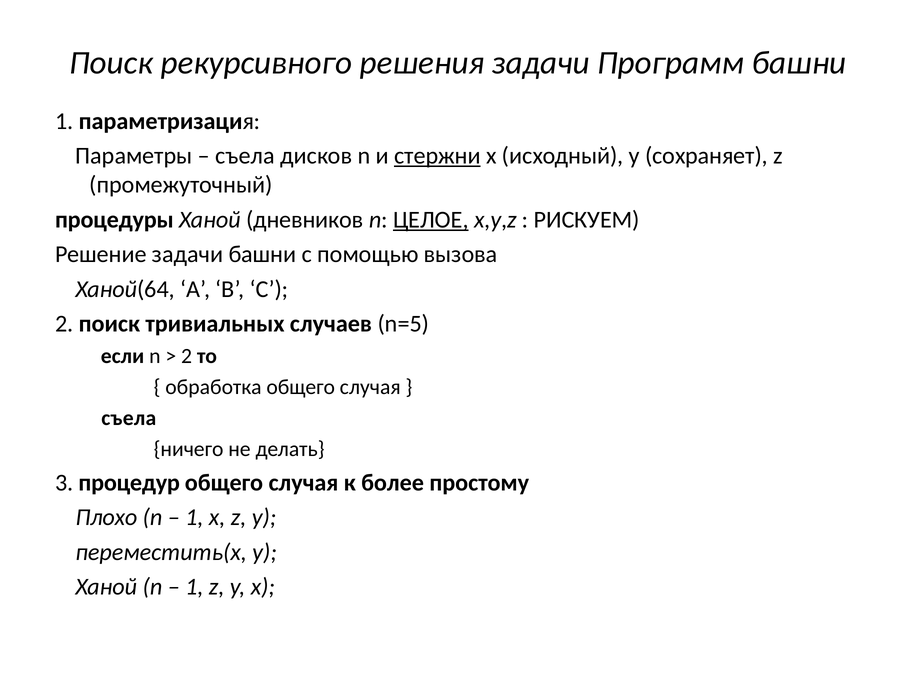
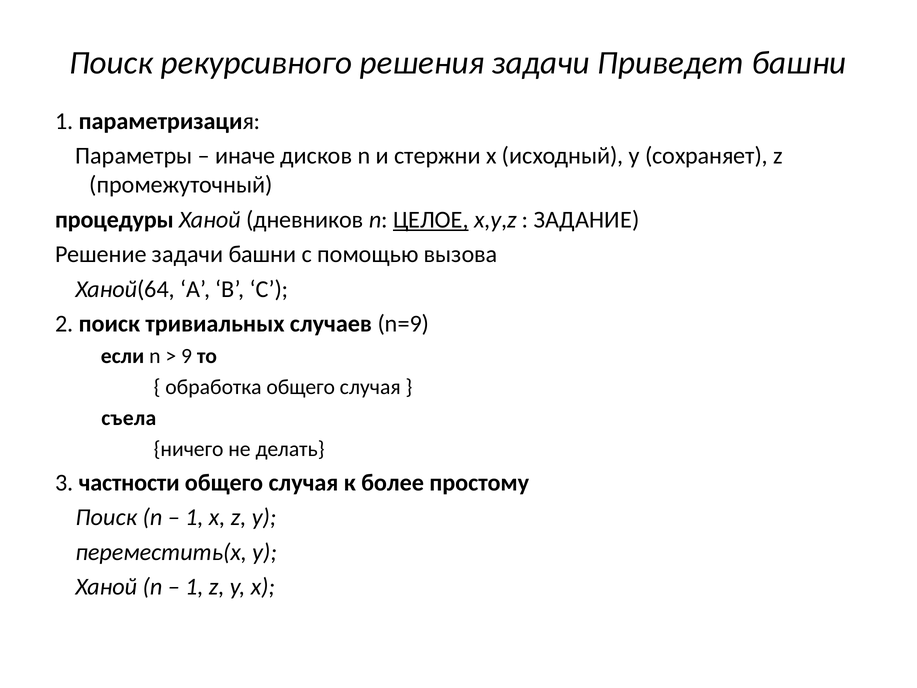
Программ: Программ -> Приведет
съела at (245, 156): съела -> иначе
стержни underline: present -> none
РИСКУЕМ: РИСКУЕМ -> ЗАДАНИЕ
n=5: n=5 -> n=9
2 at (187, 356): 2 -> 9
процедур: процедур -> частности
Плохо at (106, 517): Плохо -> Поиск
